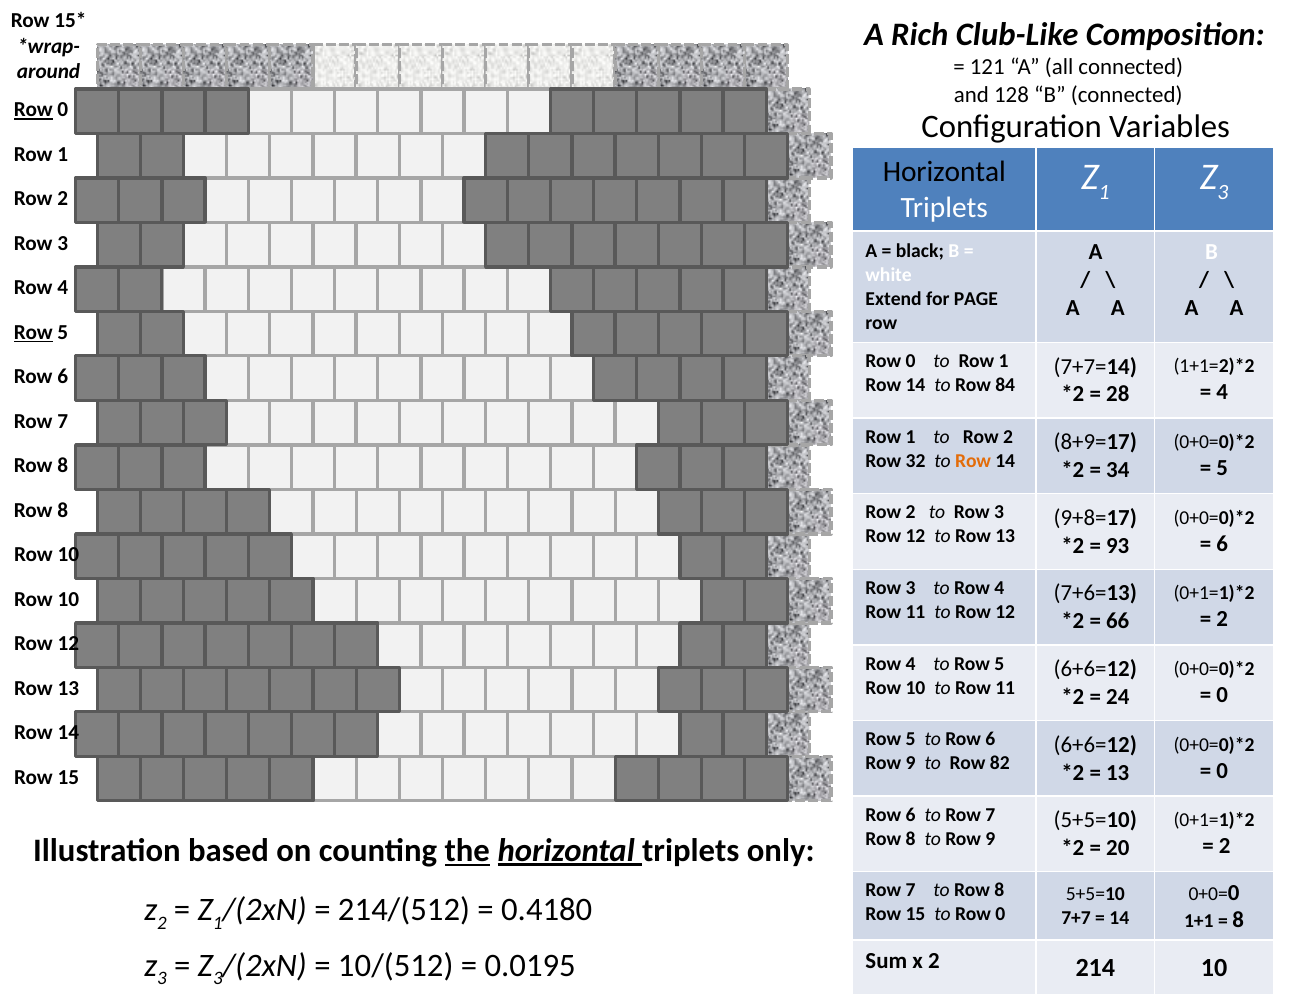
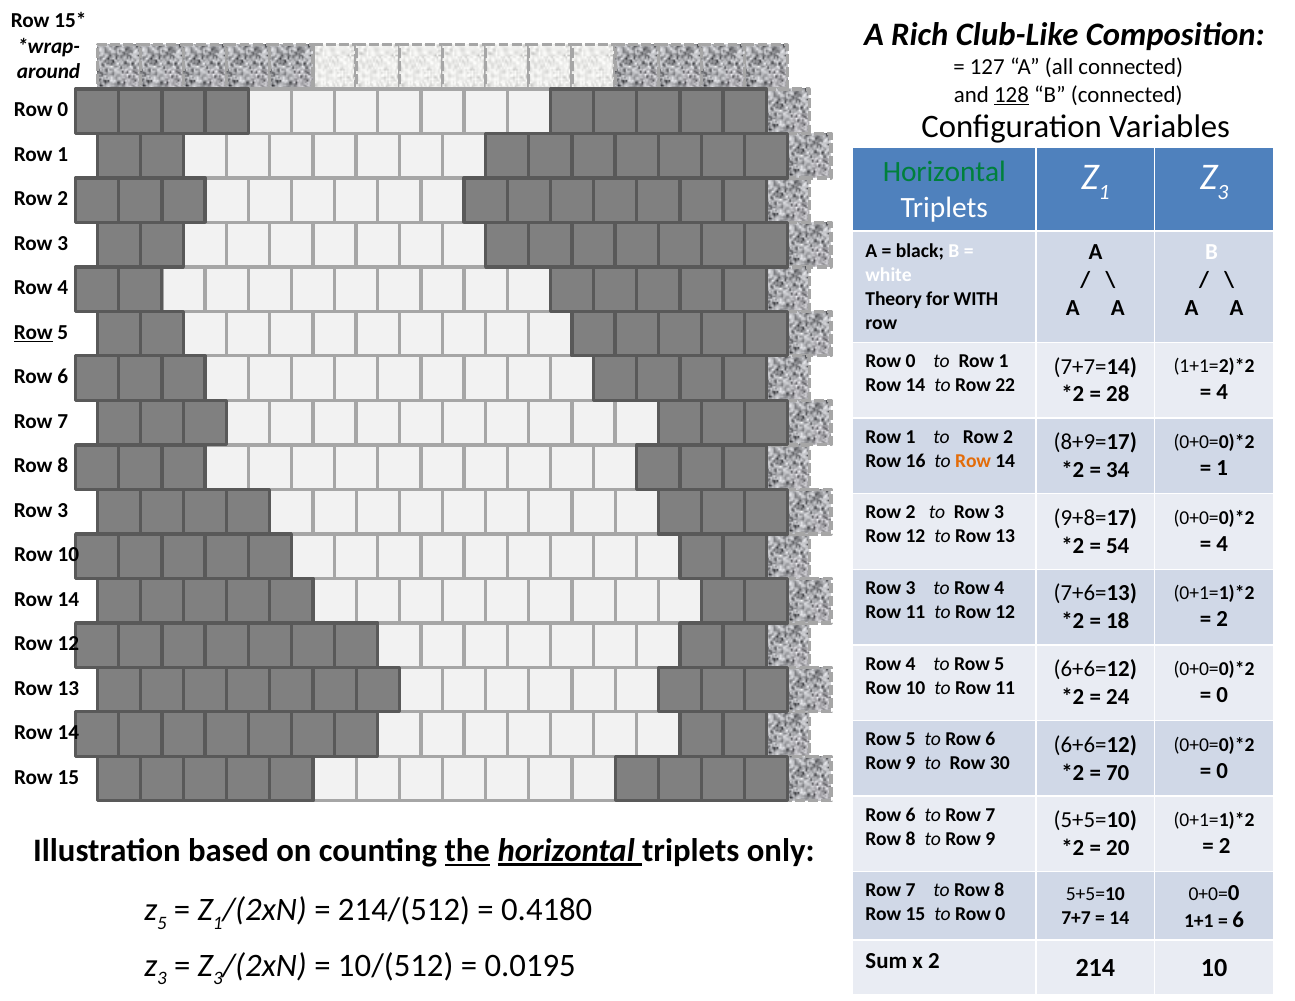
121: 121 -> 127
128 underline: none -> present
Row at (33, 110) underline: present -> none
Horizontal at (944, 172) colour: black -> green
Extend: Extend -> Theory
PAGE: PAGE -> WITH
84: 84 -> 22
32: 32 -> 16
5 at (1222, 468): 5 -> 1
8 at (63, 510): 8 -> 3
6 at (1222, 543): 6 -> 4
93: 93 -> 54
10 at (68, 599): 10 -> 14
66: 66 -> 18
82: 82 -> 30
13 at (1118, 772): 13 -> 70
2 at (162, 923): 2 -> 5
8 at (1238, 920): 8 -> 6
